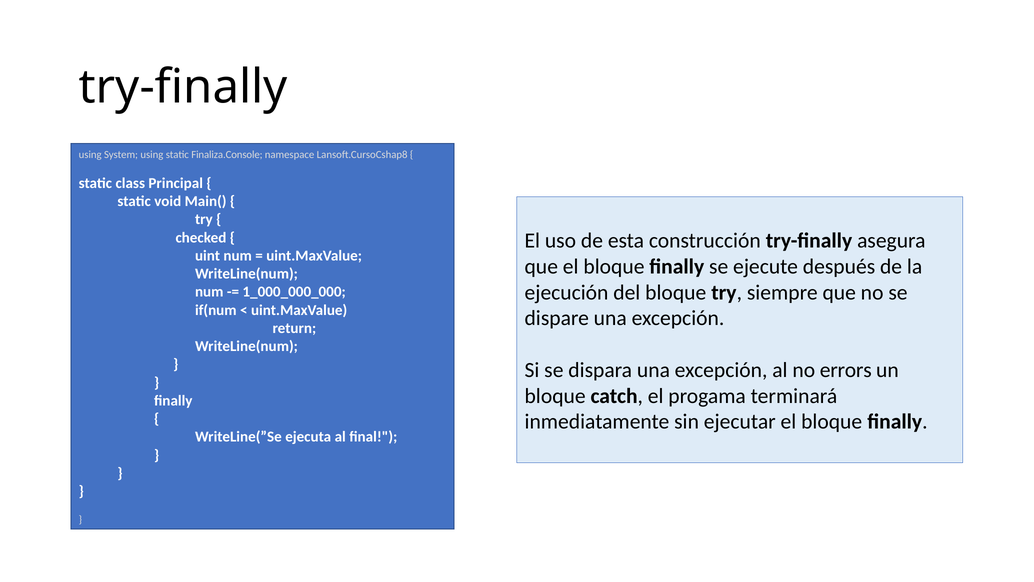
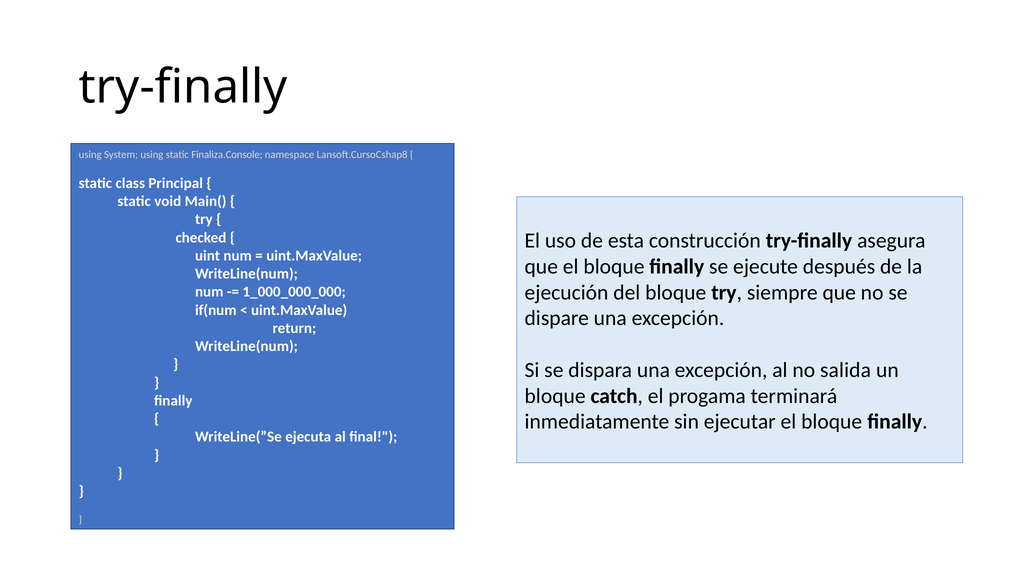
errors: errors -> salida
